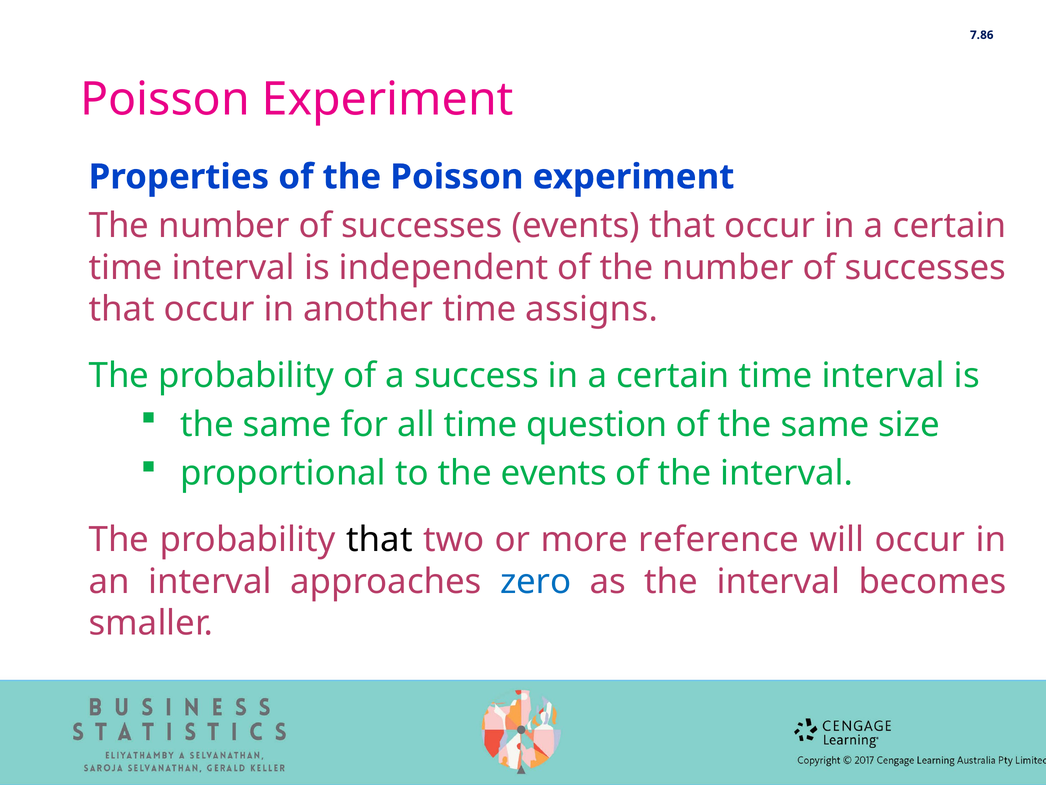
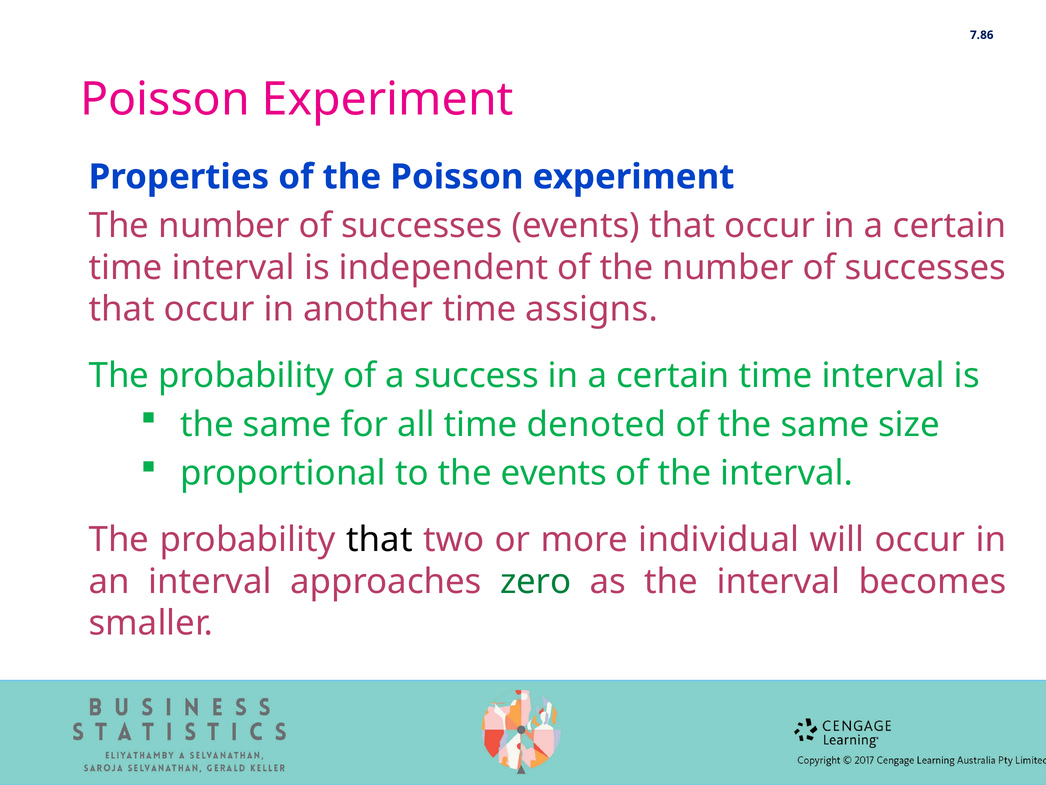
question: question -> denoted
reference: reference -> individual
zero colour: blue -> green
